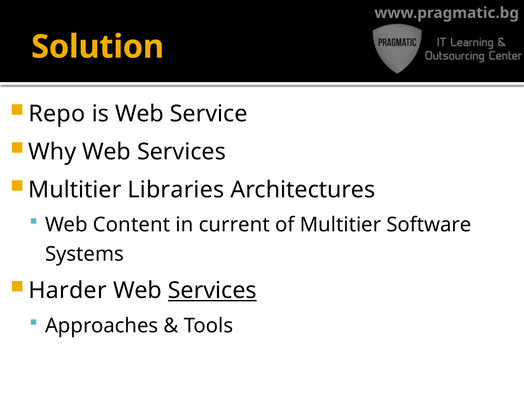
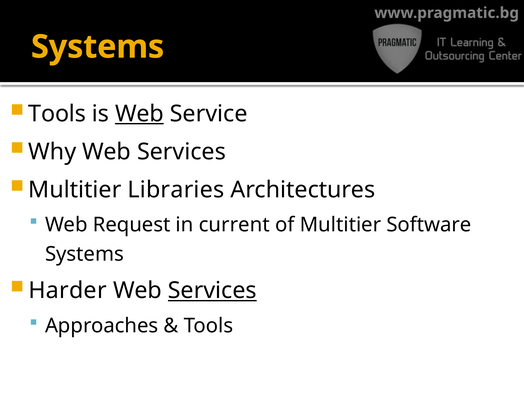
Solution at (98, 47): Solution -> Systems
Repo at (57, 114): Repo -> Tools
Web at (140, 114) underline: none -> present
Content: Content -> Request
